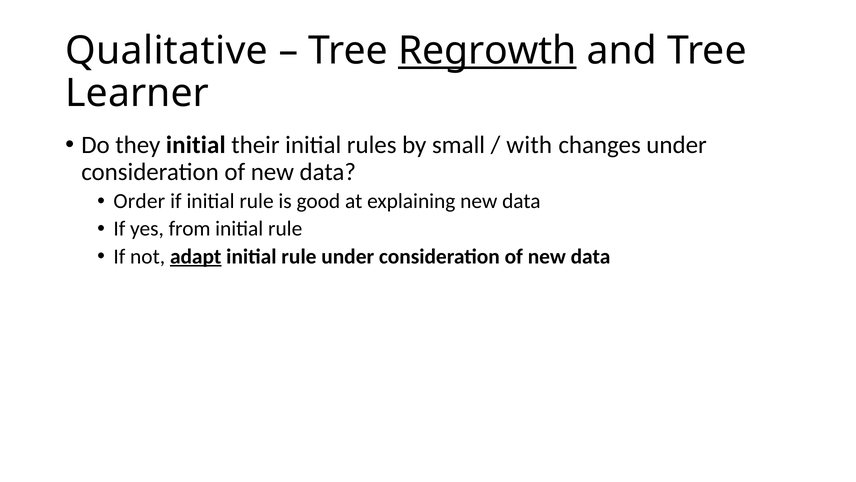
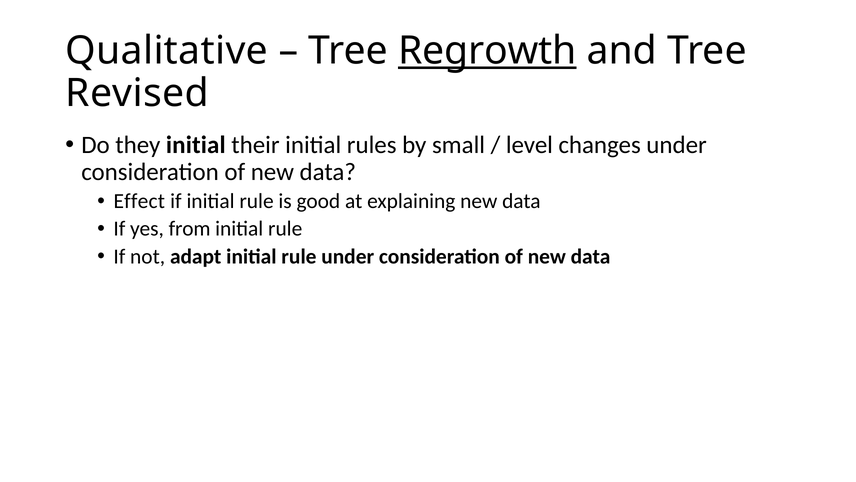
Learner: Learner -> Revised
with: with -> level
Order: Order -> Effect
adapt underline: present -> none
